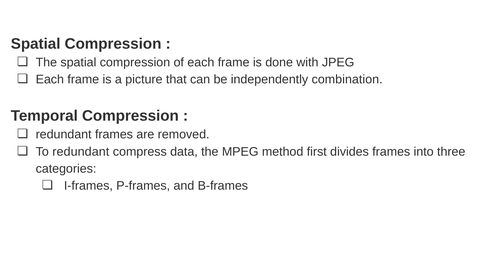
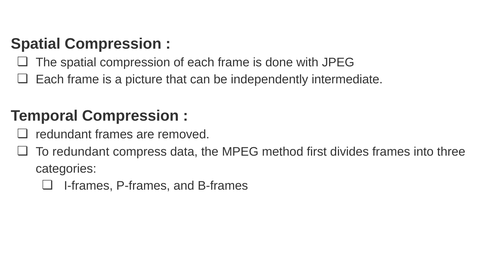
combination: combination -> intermediate
